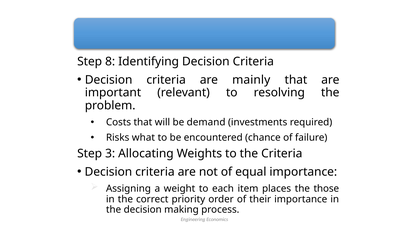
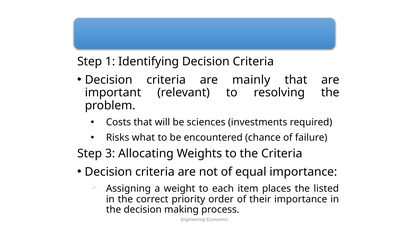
8: 8 -> 1
demand: demand -> sciences
those: those -> listed
